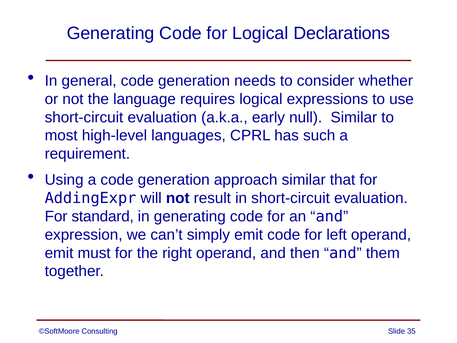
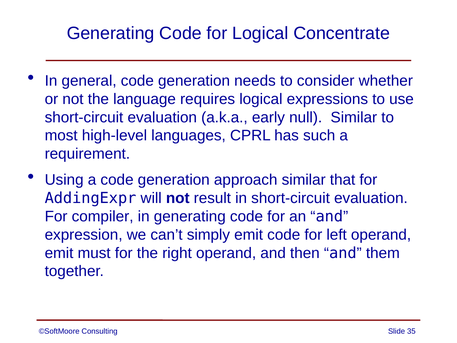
Declarations: Declarations -> Concentrate
standard: standard -> compiler
